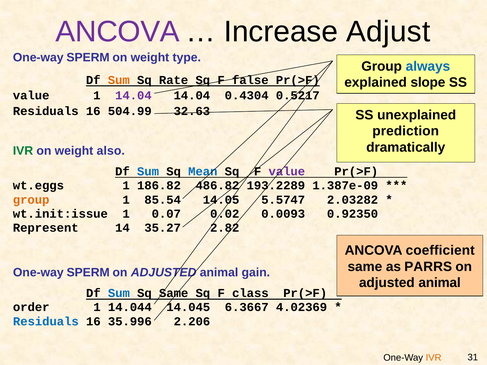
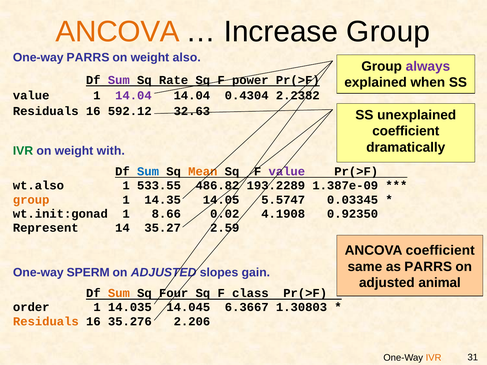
ANCOVA at (118, 32) colour: purple -> orange
Increase Adjust: Adjust -> Group
SPERM at (88, 58): SPERM -> PARRS
type: type -> also
always colour: blue -> purple
Sum at (119, 80) colour: orange -> purple
false: false -> power
slope: slope -> when
0.5217: 0.5217 -> 2.2382
504.99: 504.99 -> 592.12
prediction at (406, 131): prediction -> coefficient
also: also -> with
Mean colour: blue -> orange
wt.eggs: wt.eggs -> wt.also
186.82: 186.82 -> 533.55
85.54: 85.54 -> 14.35
2.03282: 2.03282 -> 0.03345
wt.init:issue: wt.init:issue -> wt.init:gonad
0.07: 0.07 -> 8.66
0.0093: 0.0093 -> 4.1908
2.82: 2.82 -> 2.59
animal at (219, 273): animal -> slopes
Sum at (119, 293) colour: blue -> orange
Sq Same: Same -> Four
14.044: 14.044 -> 14.035
4.02369: 4.02369 -> 1.30803
Residuals at (46, 322) colour: blue -> orange
35.996: 35.996 -> 35.276
